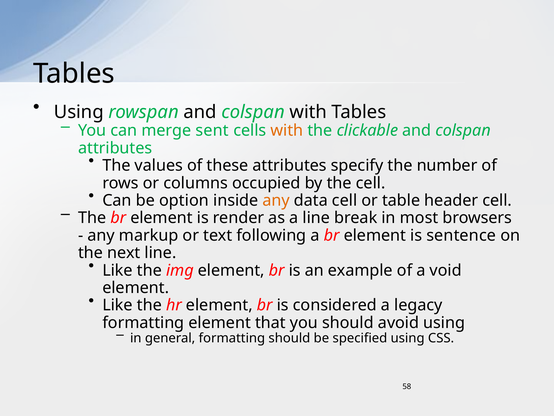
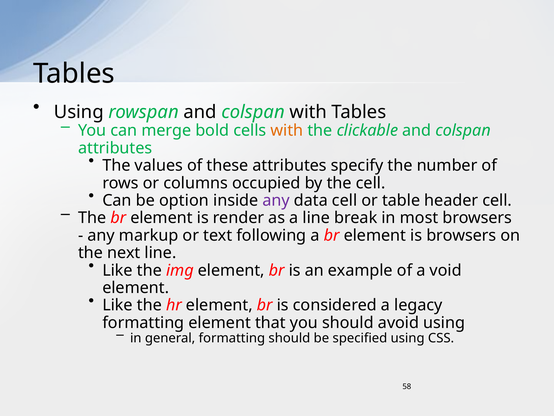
sent: sent -> bold
any at (276, 200) colour: orange -> purple
is sentence: sentence -> browsers
